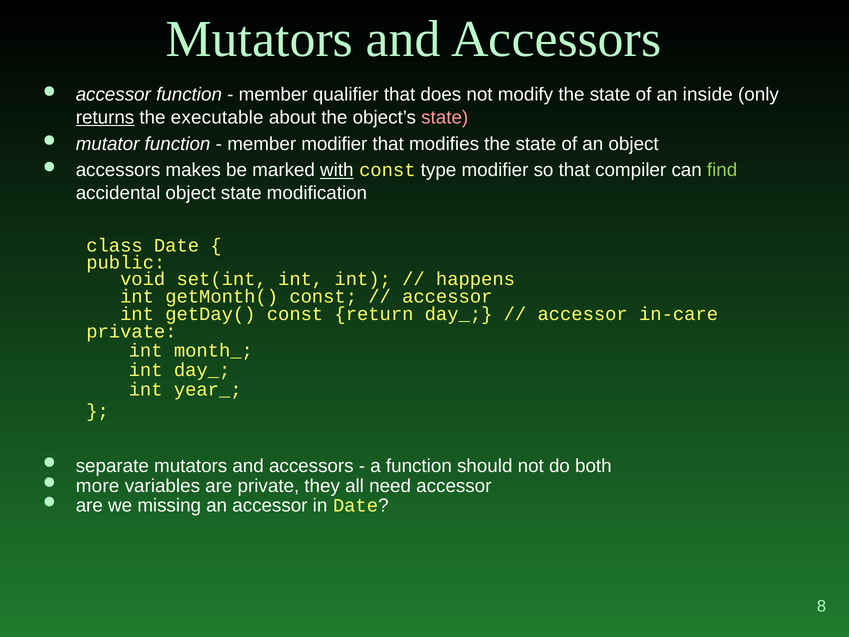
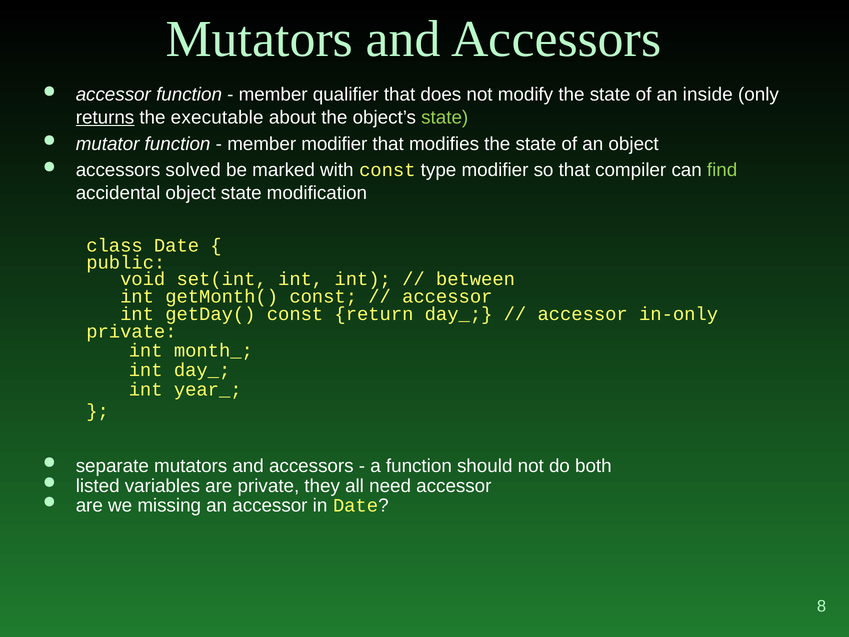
state at (445, 117) colour: pink -> light green
makes: makes -> solved
with underline: present -> none
happens: happens -> between
in-care: in-care -> in-only
more: more -> listed
